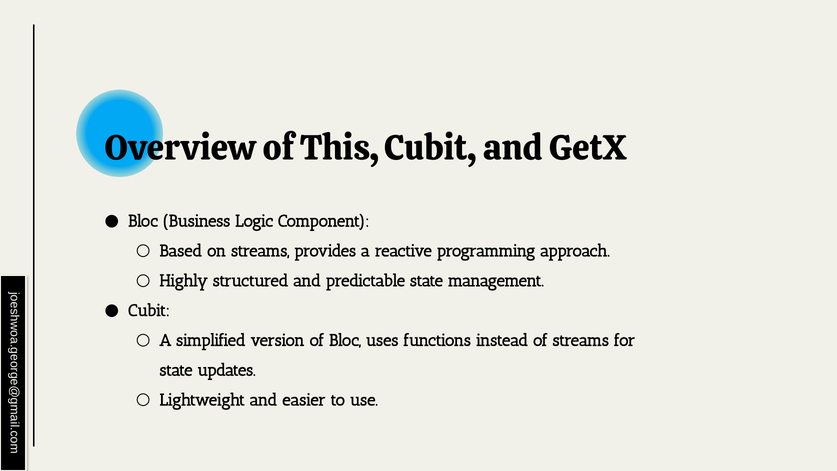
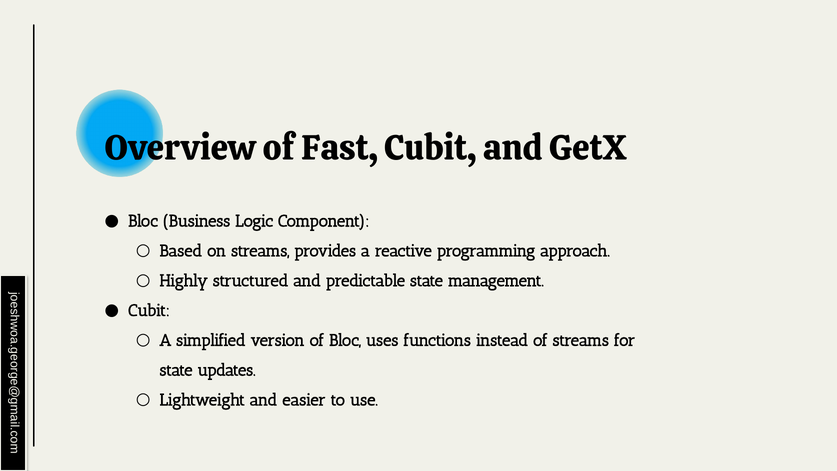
This: This -> Fast
